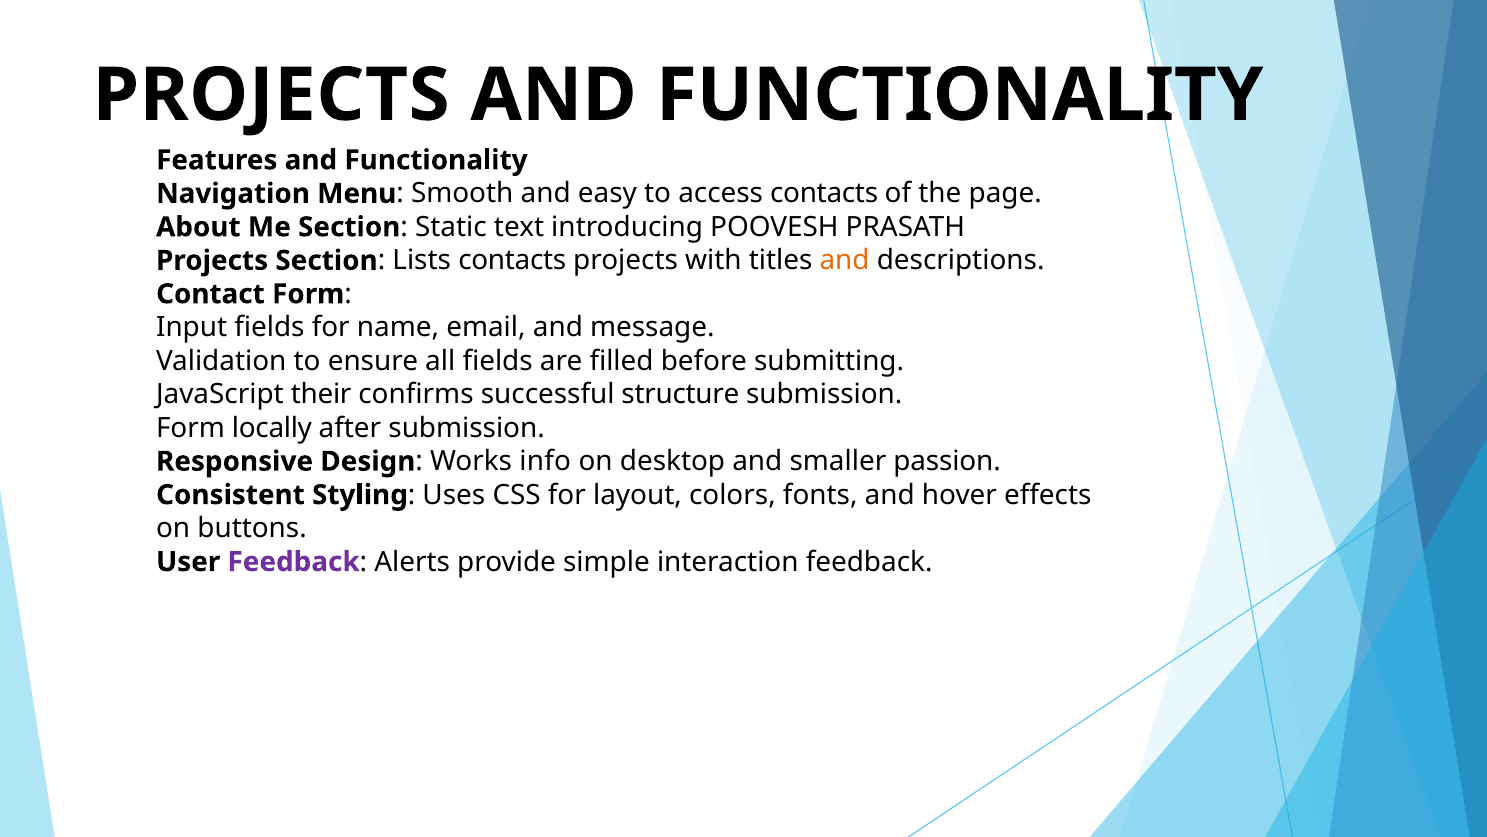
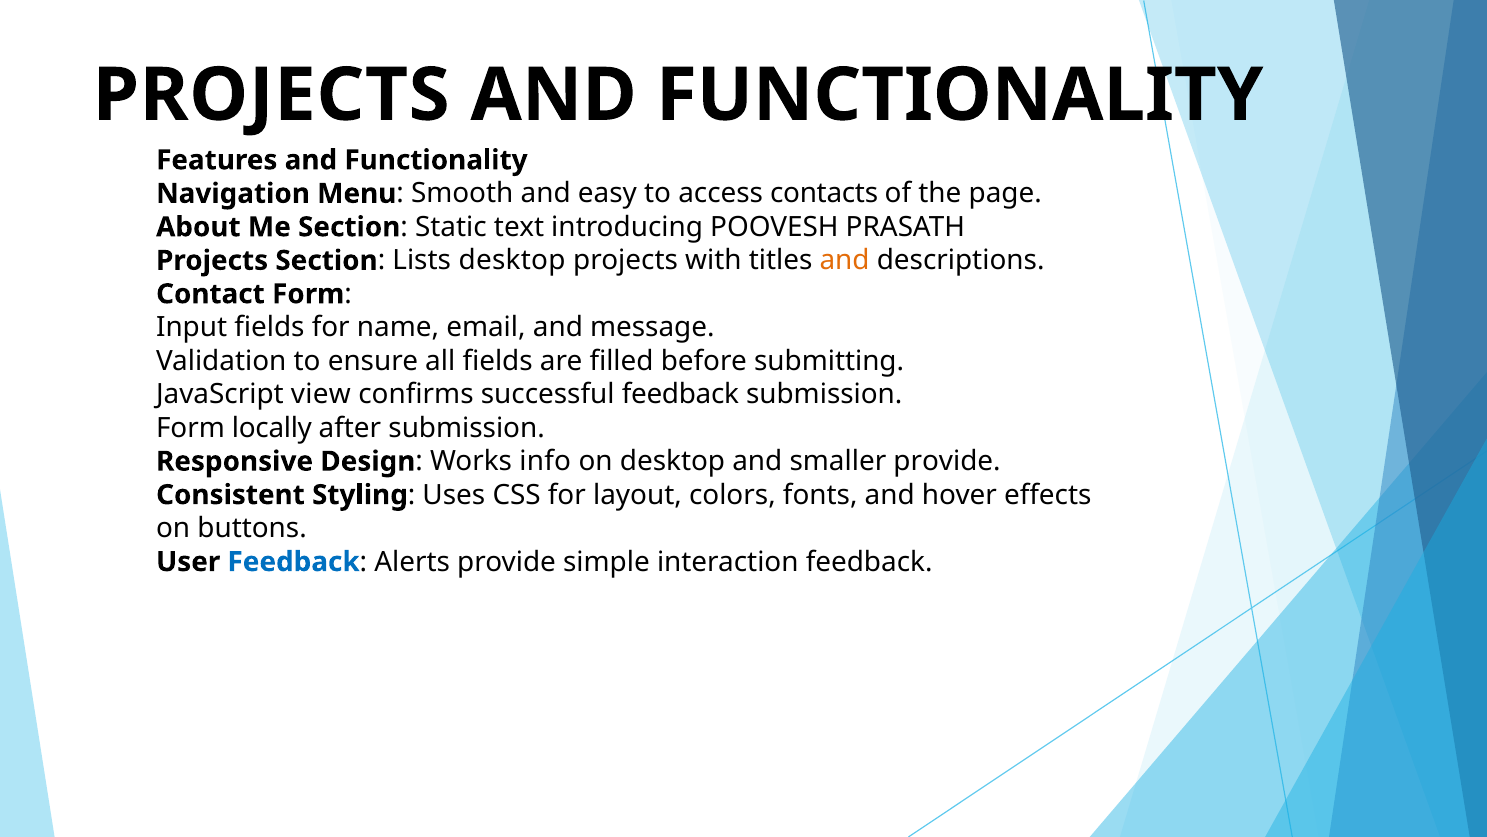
Lists contacts: contacts -> desktop
their: their -> view
successful structure: structure -> feedback
smaller passion: passion -> provide
Feedback at (294, 562) colour: purple -> blue
